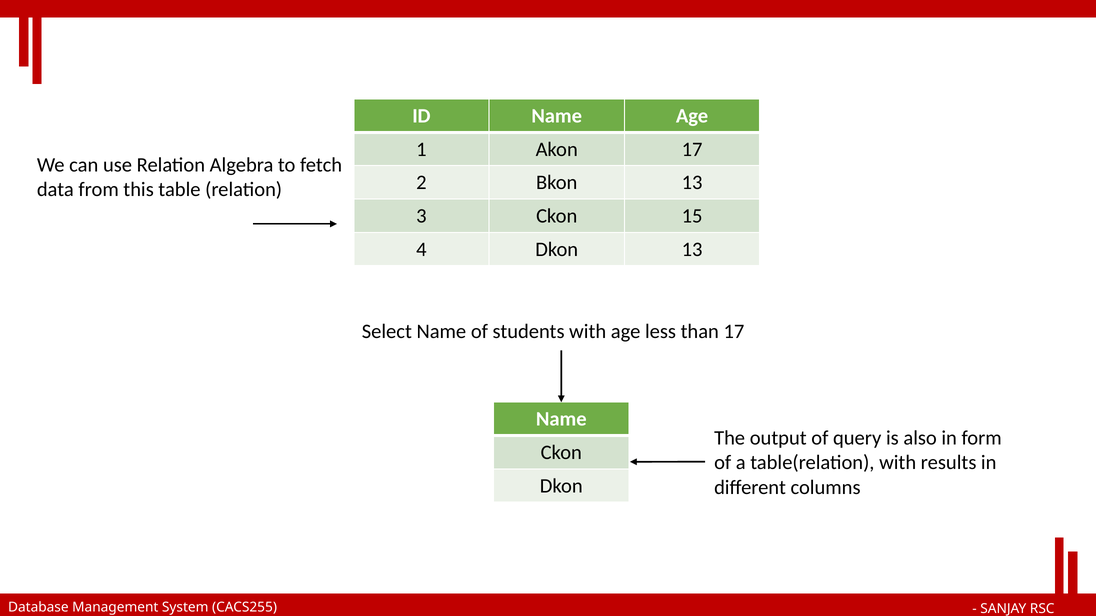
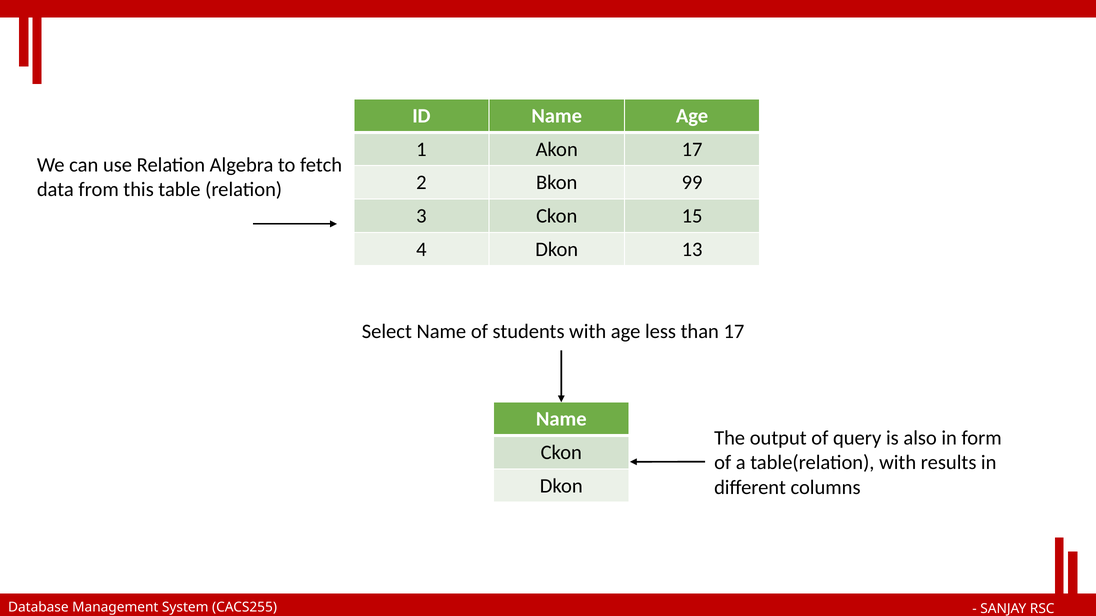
Bkon 13: 13 -> 99
